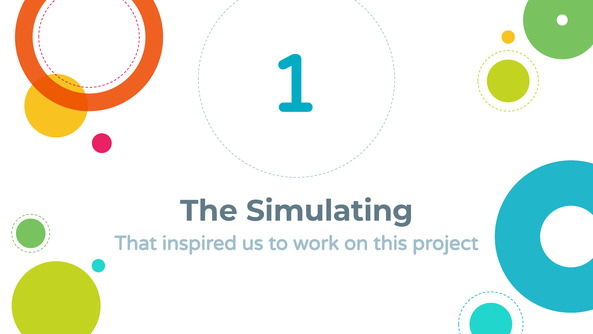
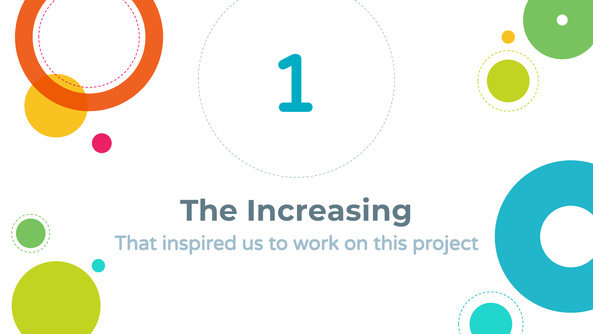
Simulating: Simulating -> Increasing
